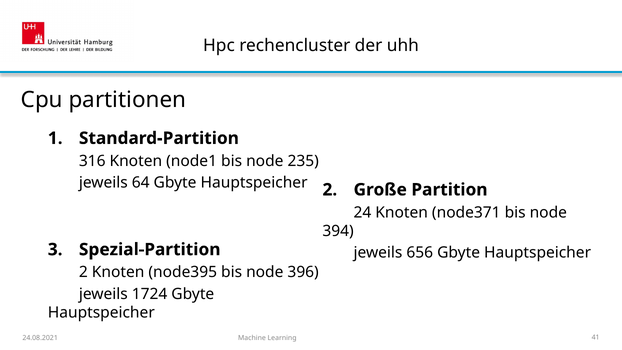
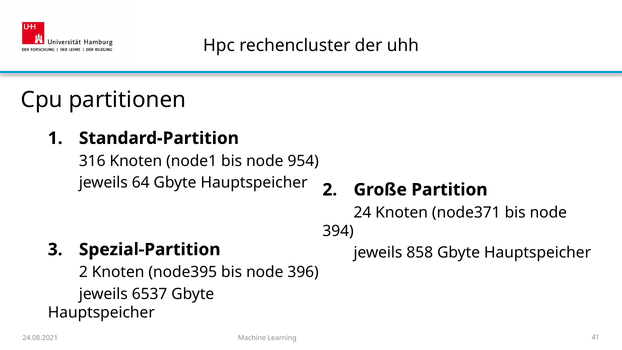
235: 235 -> 954
656: 656 -> 858
1724: 1724 -> 6537
